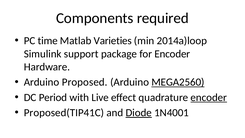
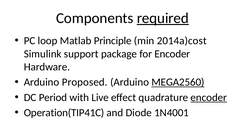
required underline: none -> present
time: time -> loop
Varieties: Varieties -> Principle
2014a)loop: 2014a)loop -> 2014a)cost
Proposed(TIP41C: Proposed(TIP41C -> Operation(TIP41C
Diode underline: present -> none
